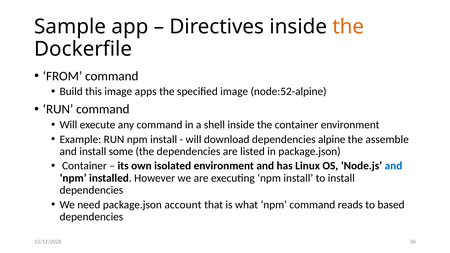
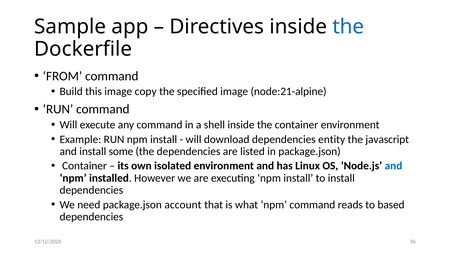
the at (348, 27) colour: orange -> blue
apps: apps -> copy
node:52-alpine: node:52-alpine -> node:21-alpine
alpine: alpine -> entity
assemble: assemble -> javascript
